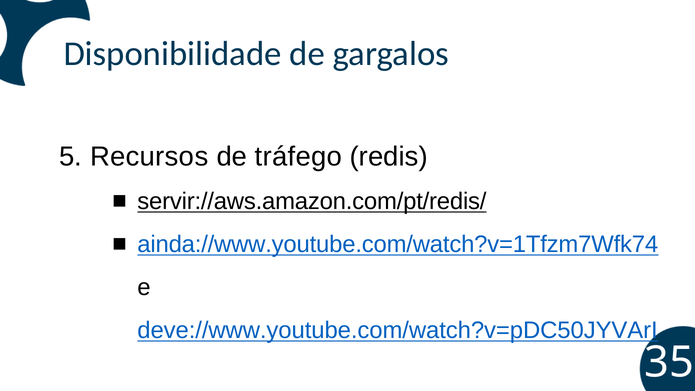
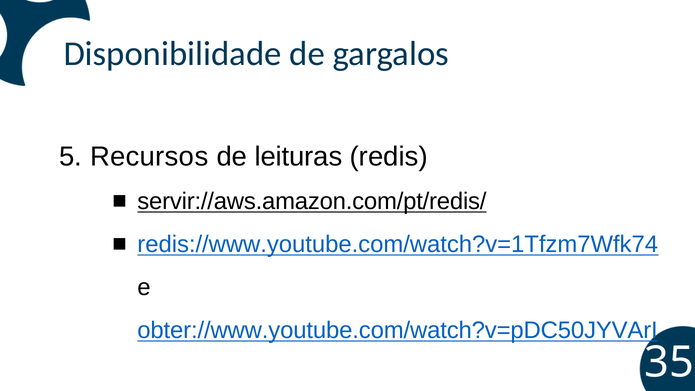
tráfego: tráfego -> leituras
ainda://www.youtube.com/watch?v=1Tfzm7Wfk74: ainda://www.youtube.com/watch?v=1Tfzm7Wfk74 -> redis://www.youtube.com/watch?v=1Tfzm7Wfk74
deve://www.youtube.com/watch?v=pDC50JYVArI: deve://www.youtube.com/watch?v=pDC50JYVArI -> obter://www.youtube.com/watch?v=pDC50JYVArI
